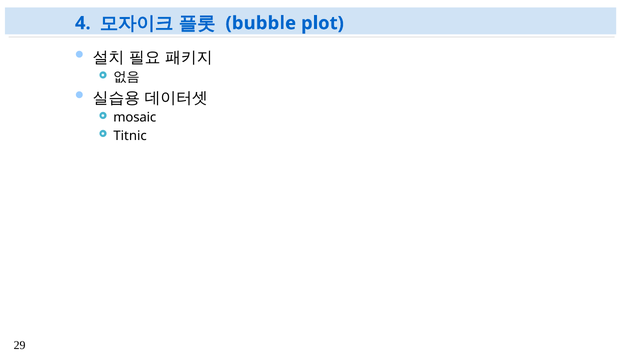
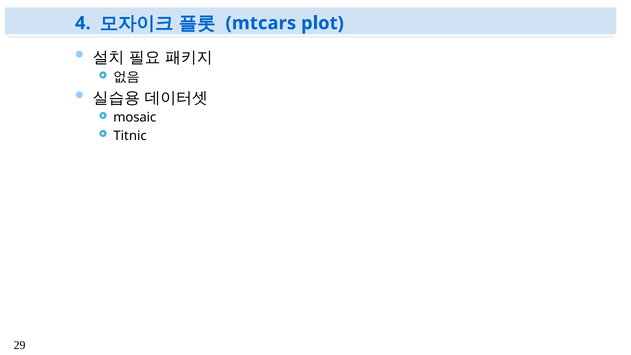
bubble: bubble -> mtcars
